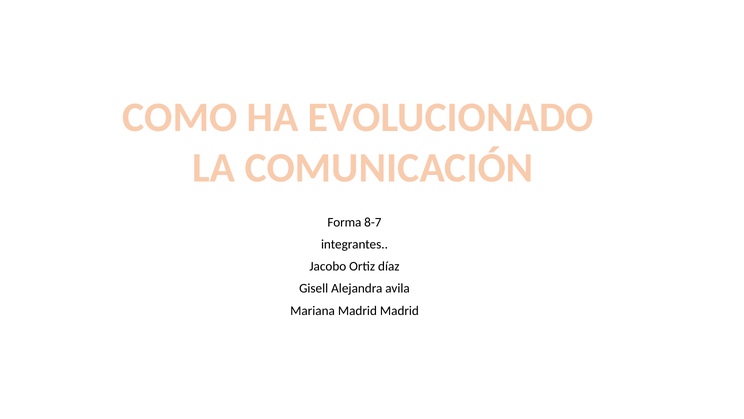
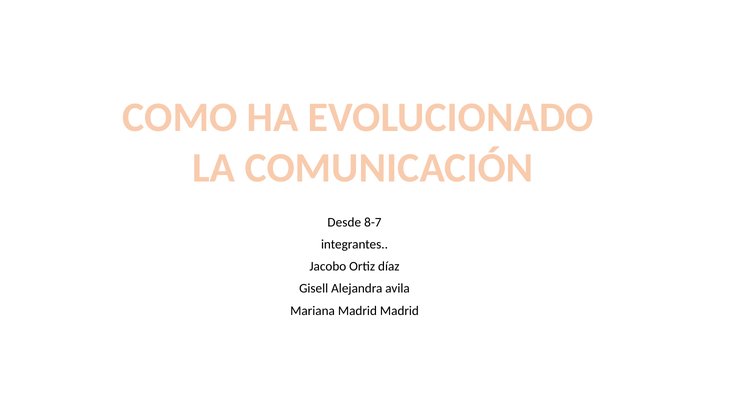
Forma: Forma -> Desde
